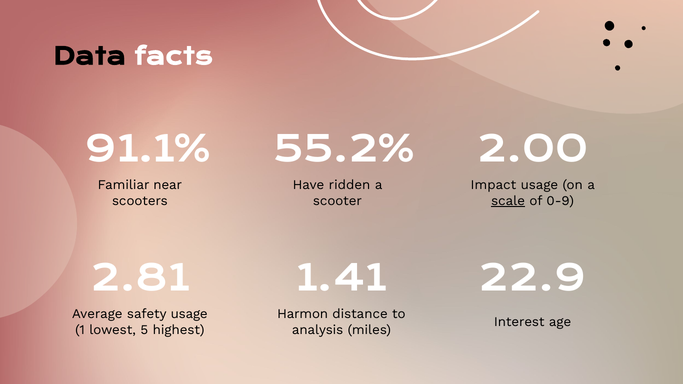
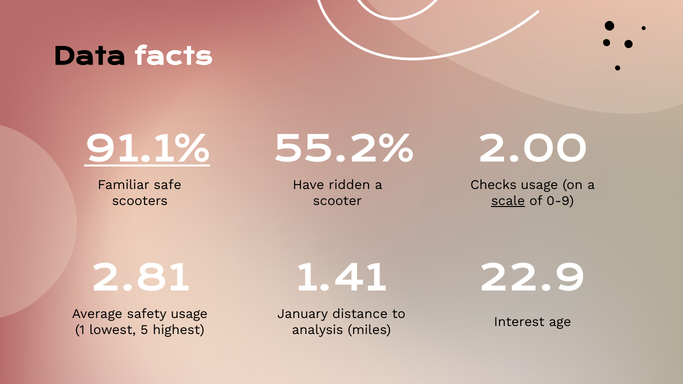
91.1% underline: none -> present
near: near -> safe
Impact: Impact -> Checks
Harmon: Harmon -> January
